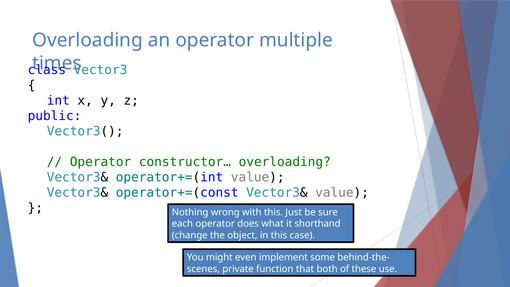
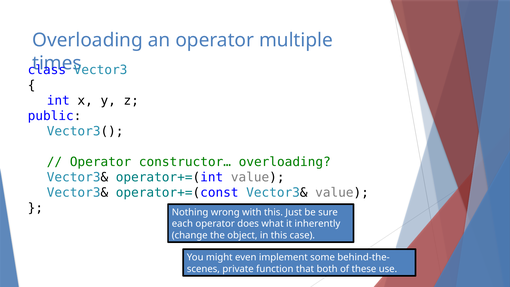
shorthand: shorthand -> inherently
